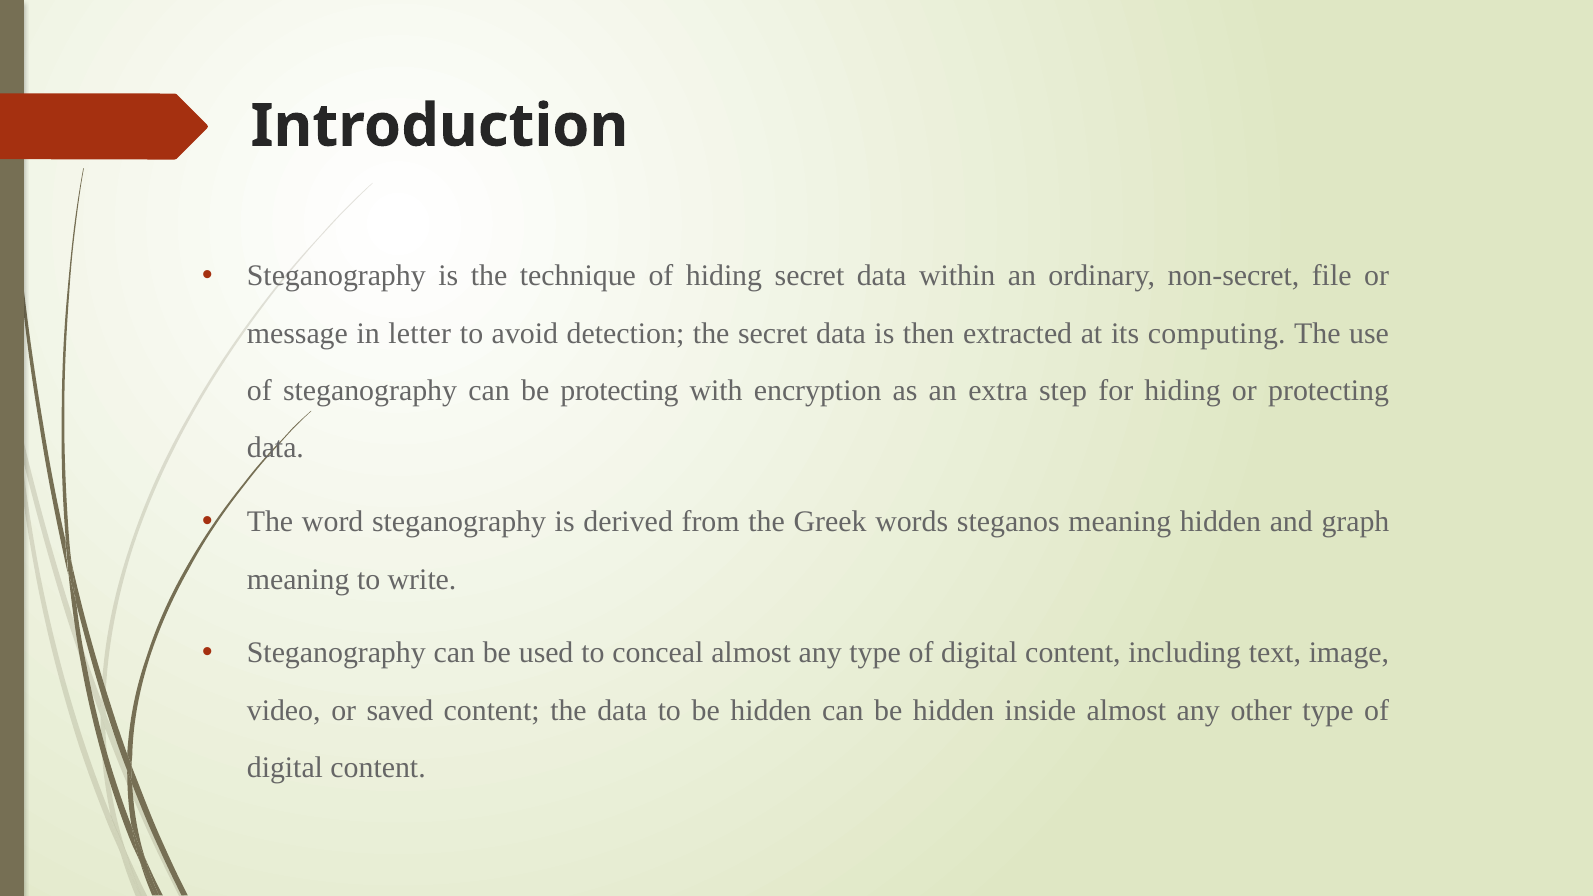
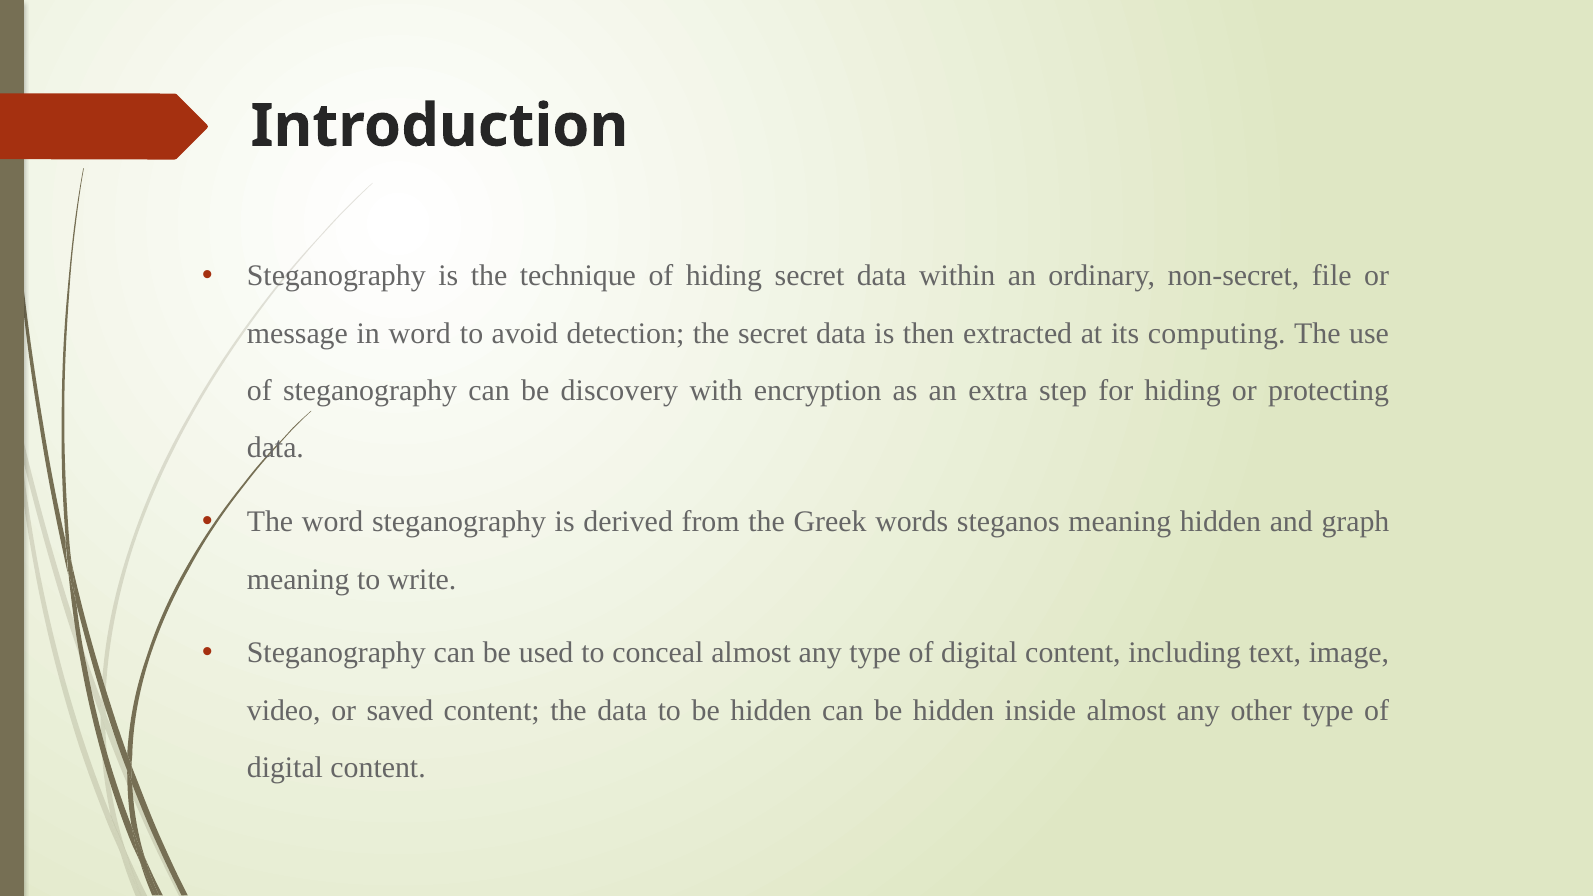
in letter: letter -> word
be protecting: protecting -> discovery
